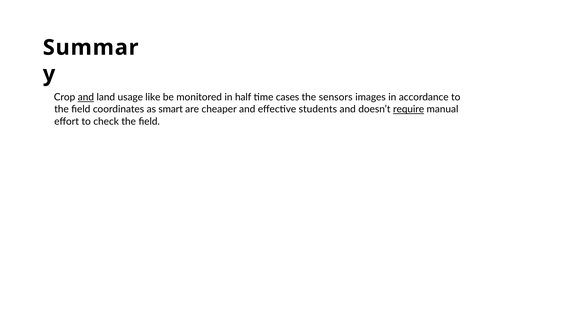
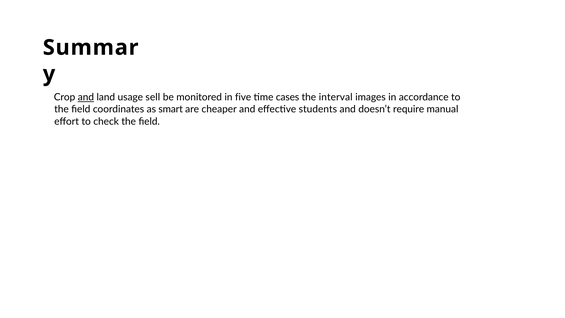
like: like -> sell
half: half -> five
sensors: sensors -> interval
require underline: present -> none
